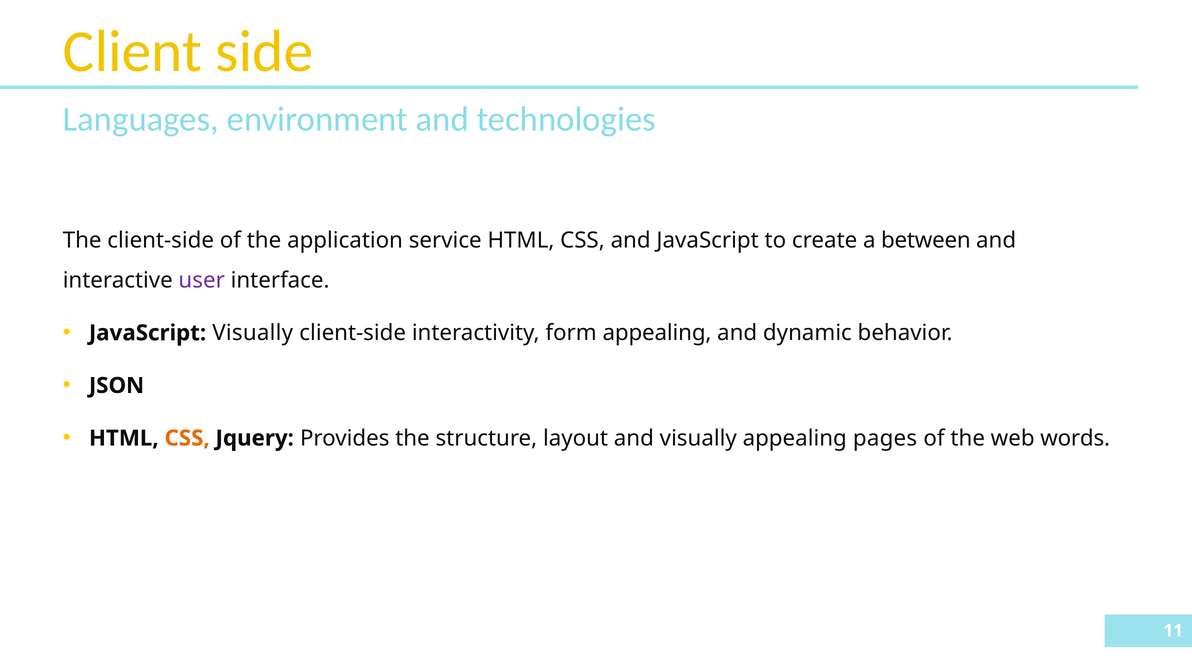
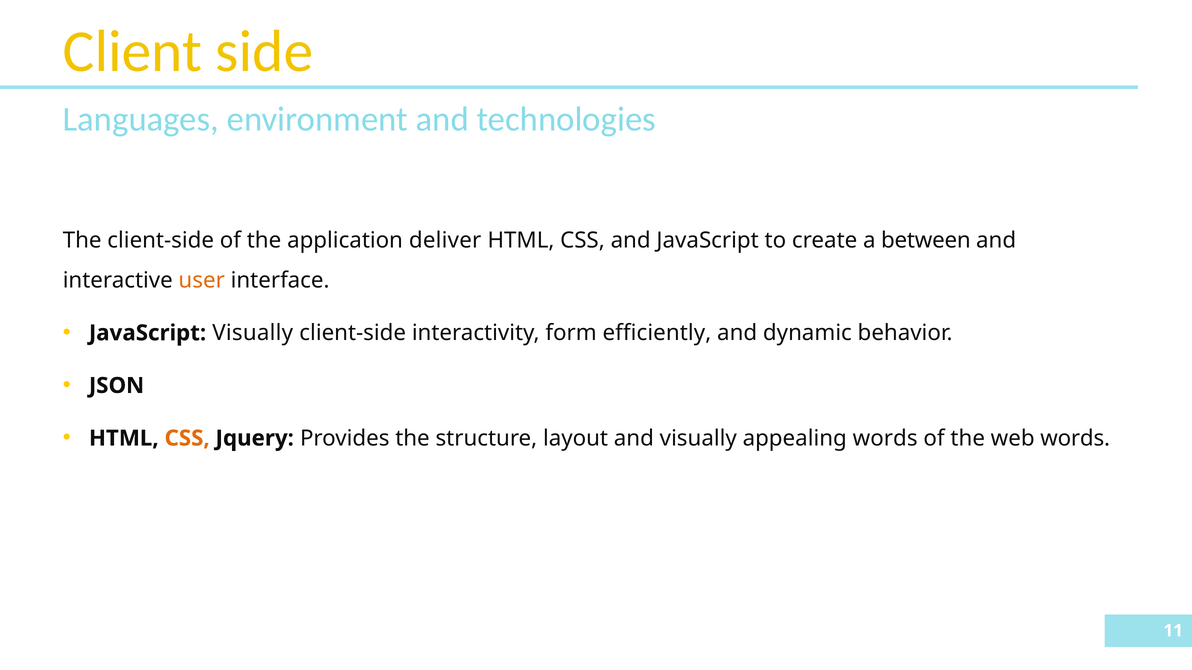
service: service -> deliver
user colour: purple -> orange
form appealing: appealing -> efficiently
appealing pages: pages -> words
